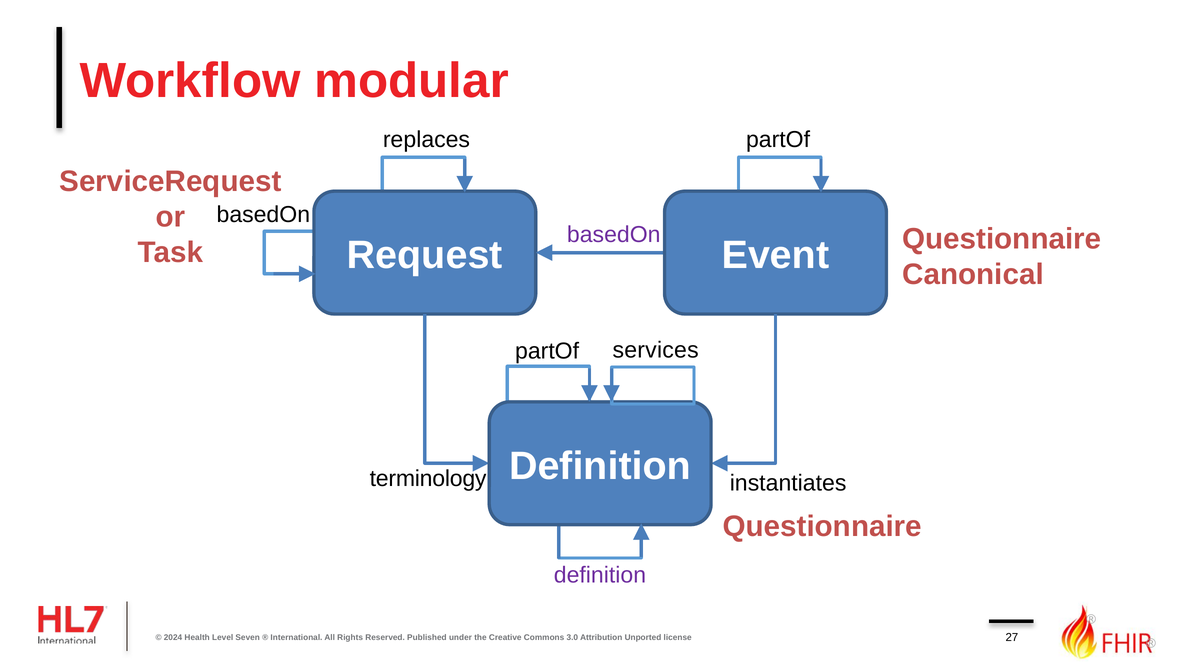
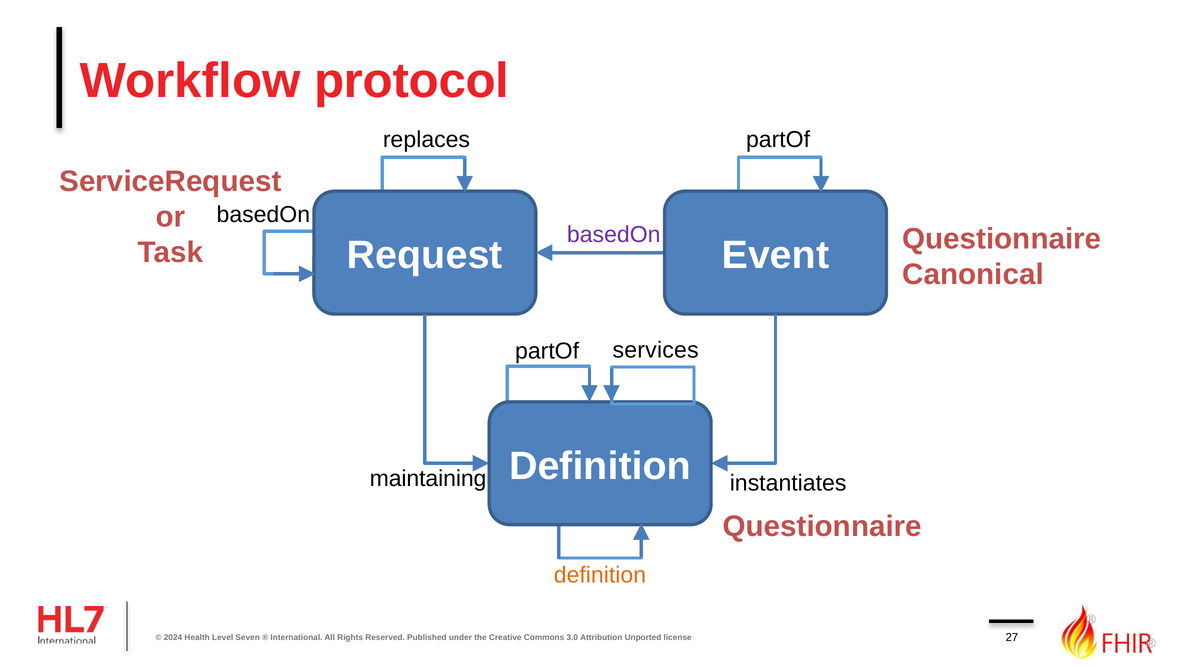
modular: modular -> protocol
terminology: terminology -> maintaining
definition at (600, 575) colour: purple -> orange
